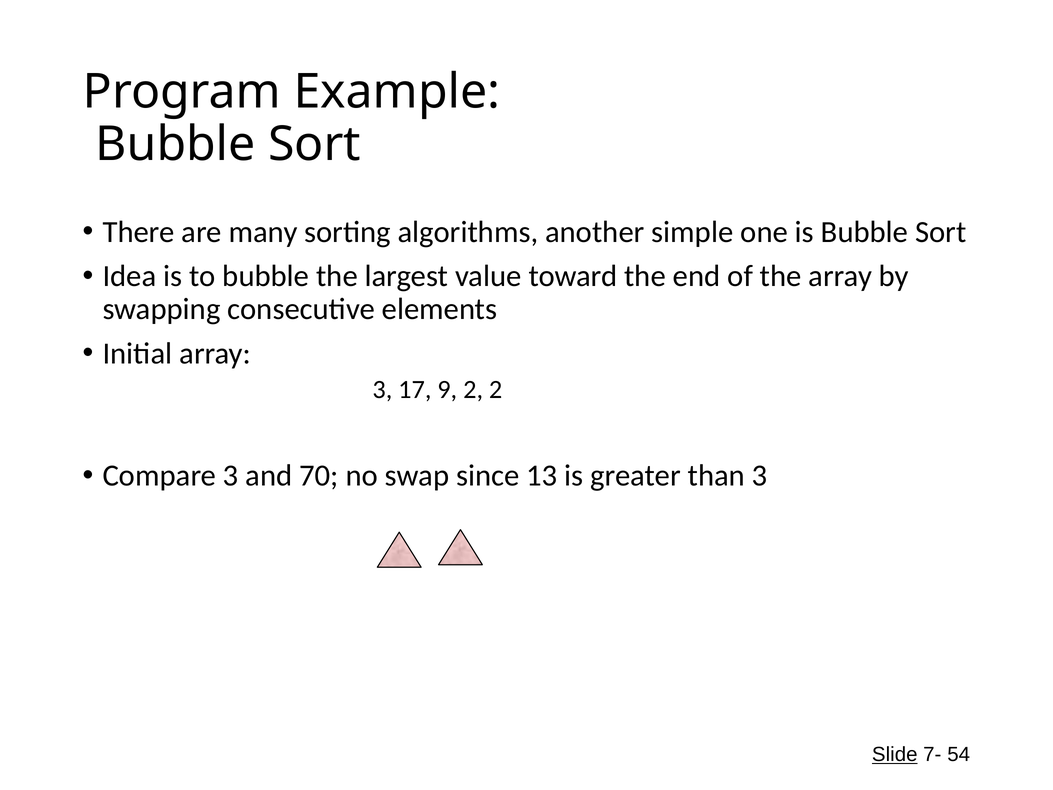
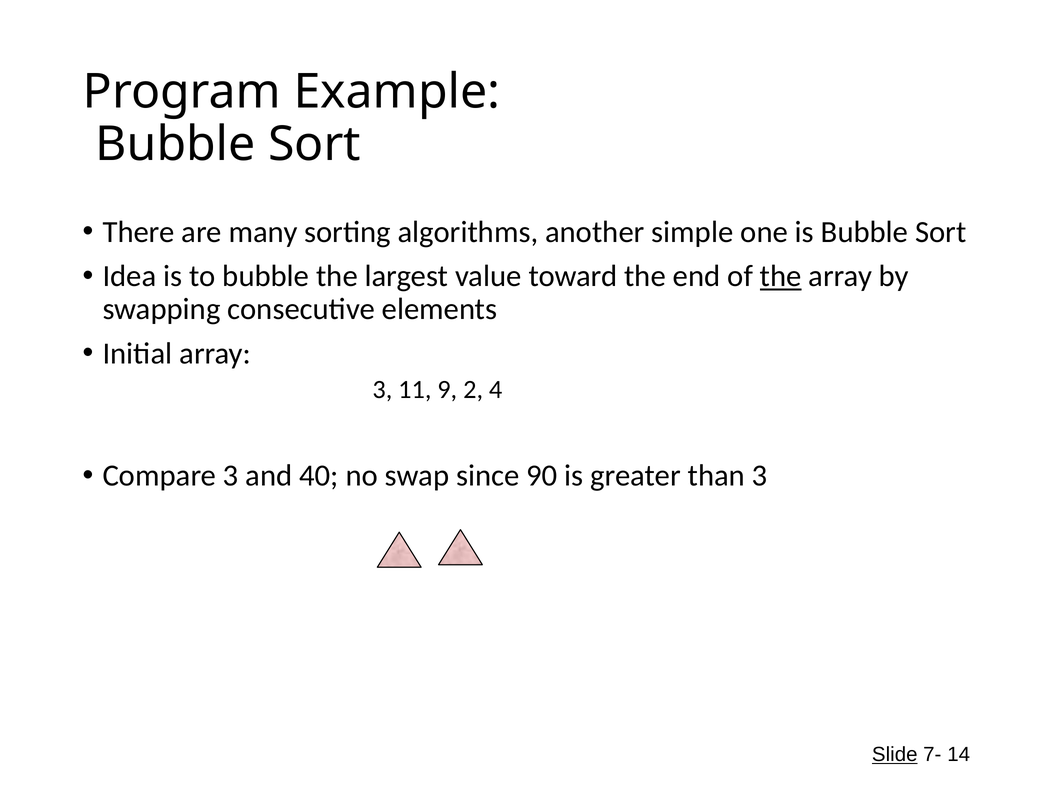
the at (781, 276) underline: none -> present
17: 17 -> 11
2 2: 2 -> 4
70: 70 -> 40
13: 13 -> 90
54: 54 -> 14
